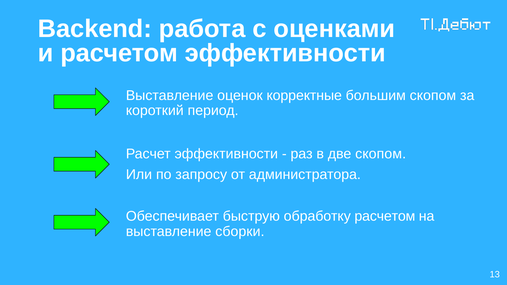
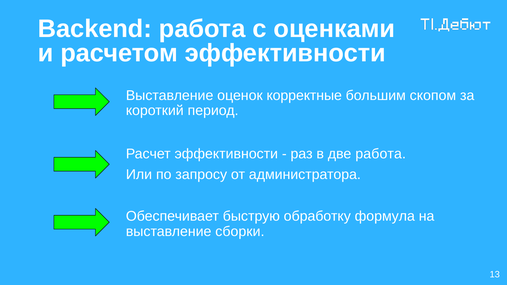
две скопом: скопом -> работа
обработку расчетом: расчетом -> формула
